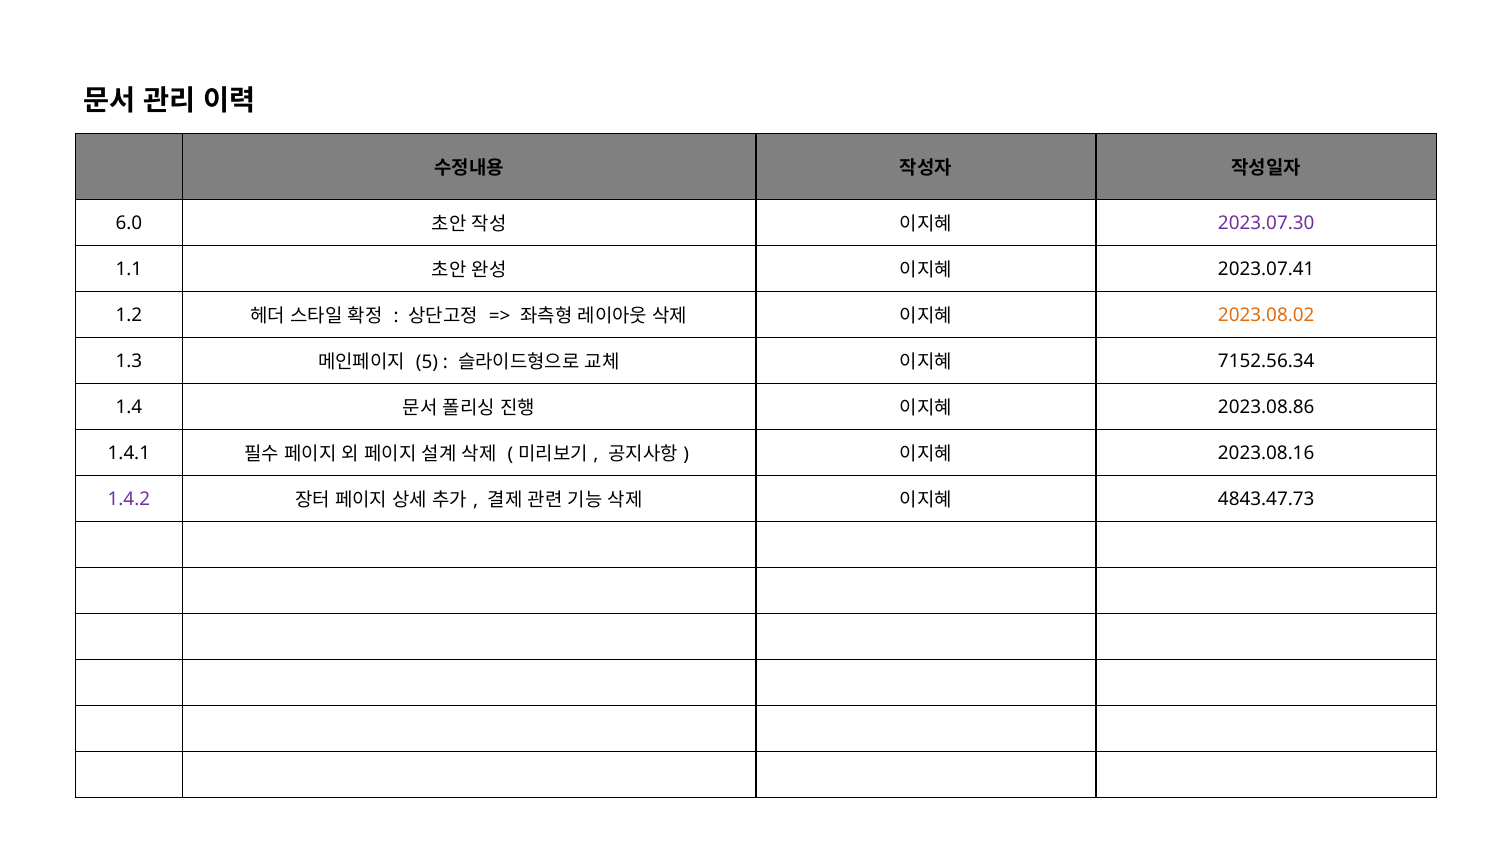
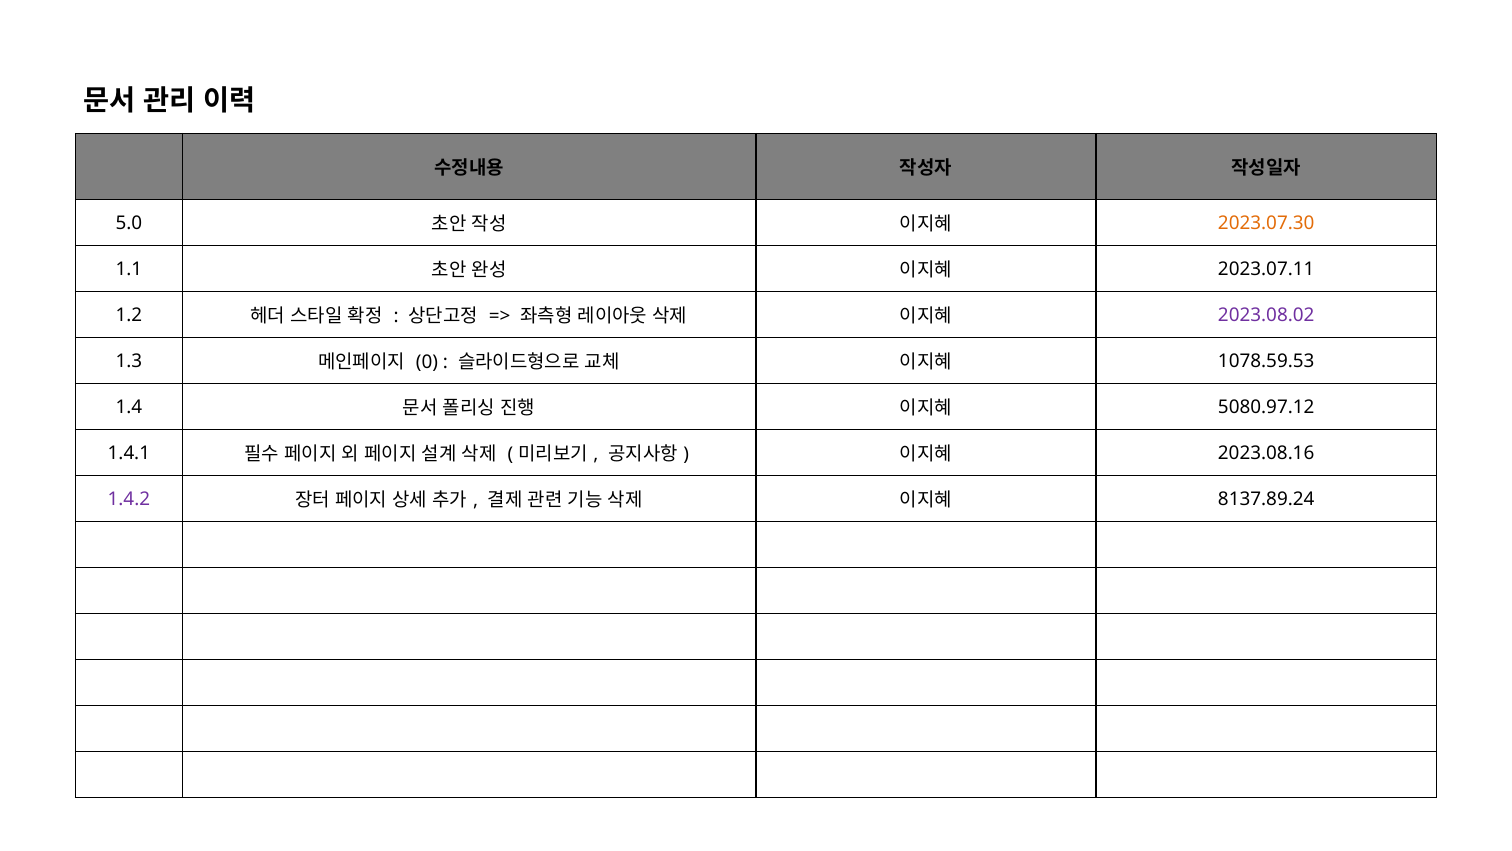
6.0: 6.0 -> 5.0
2023.07.30 colour: purple -> orange
2023.07.41: 2023.07.41 -> 2023.07.11
2023.08.02 colour: orange -> purple
5: 5 -> 0
7152.56.34: 7152.56.34 -> 1078.59.53
2023.08.86: 2023.08.86 -> 5080.97.12
4843.47.73: 4843.47.73 -> 8137.89.24
